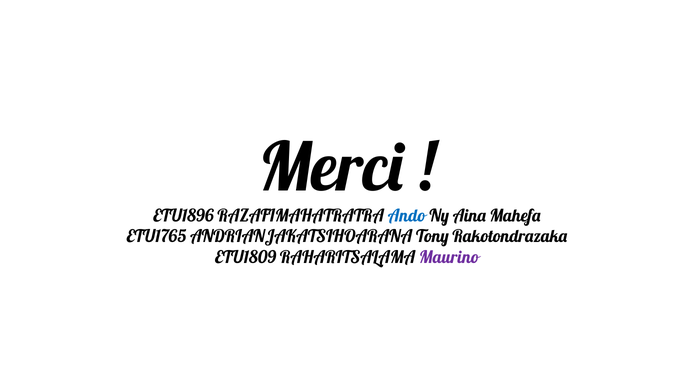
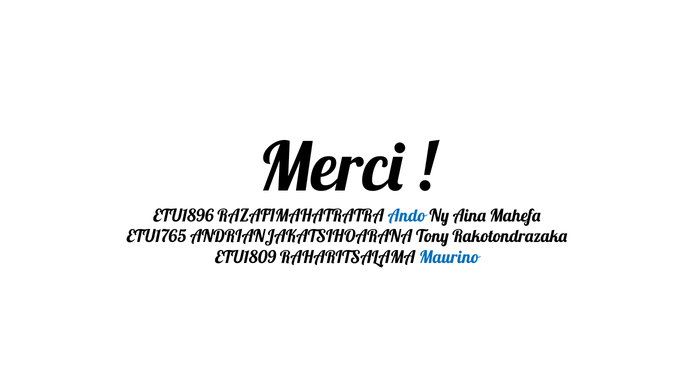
Maurino colour: purple -> blue
